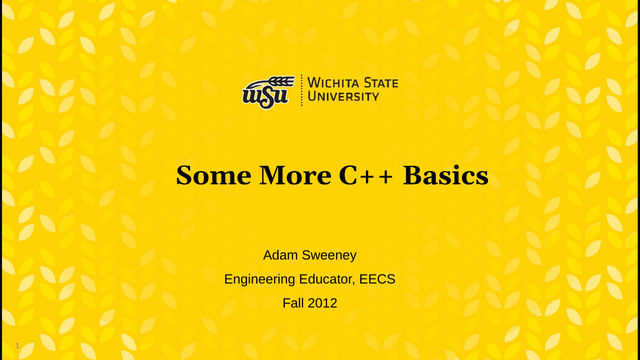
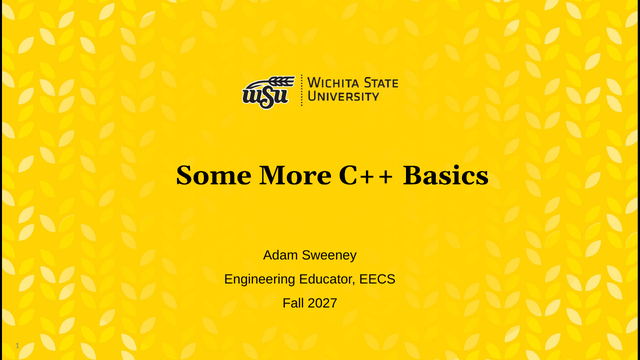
2012: 2012 -> 2027
